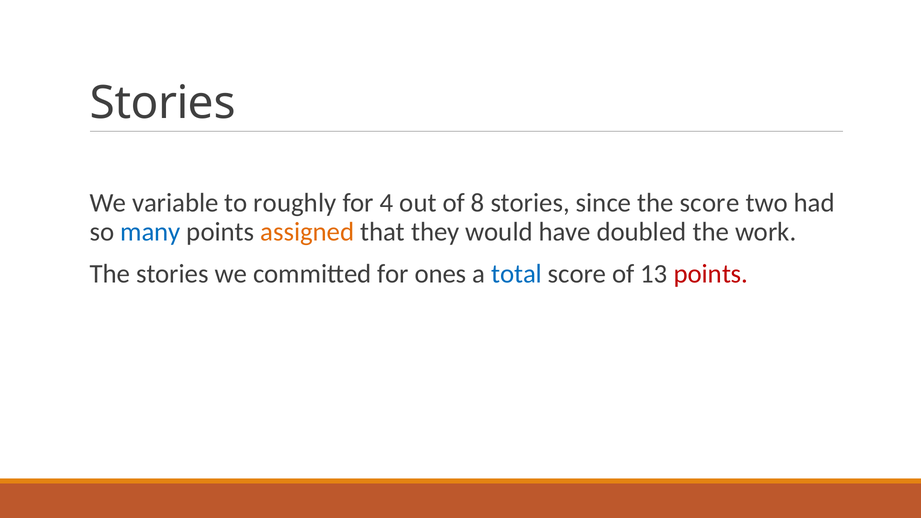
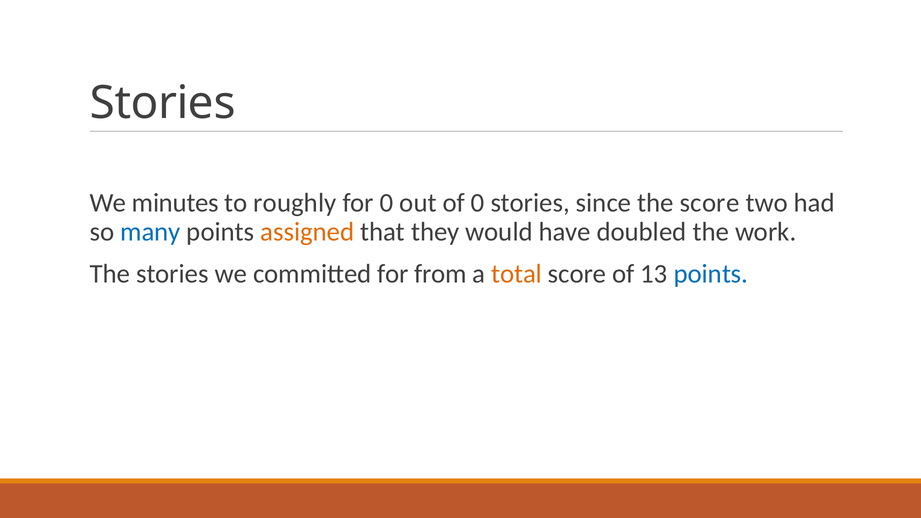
variable: variable -> minutes
for 4: 4 -> 0
of 8: 8 -> 0
ones: ones -> from
total colour: blue -> orange
points at (711, 274) colour: red -> blue
